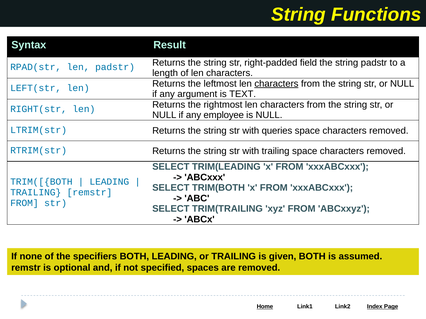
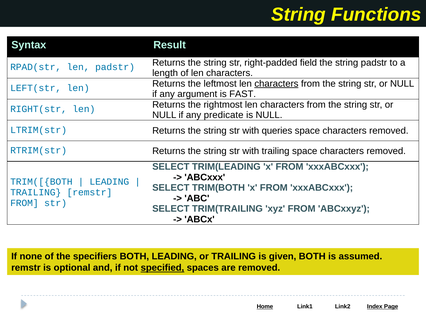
TEXT: TEXT -> FAST
employee: employee -> predicate
specified underline: none -> present
